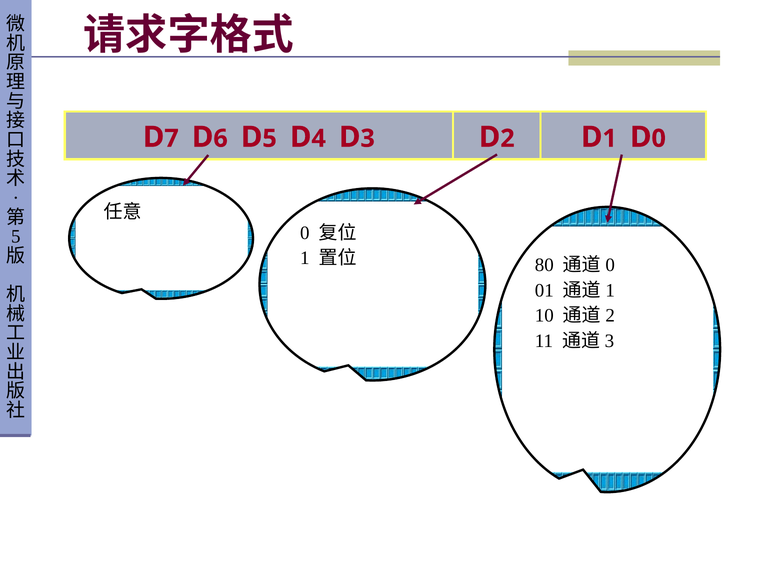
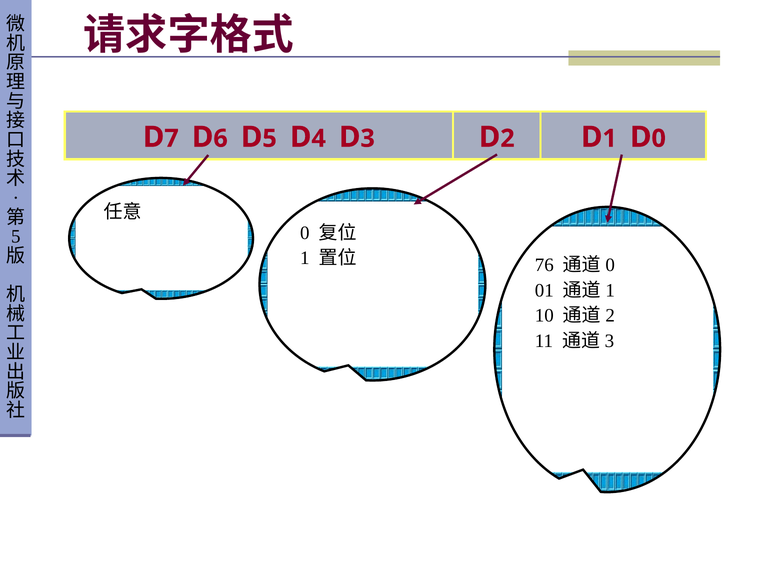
80: 80 -> 76
